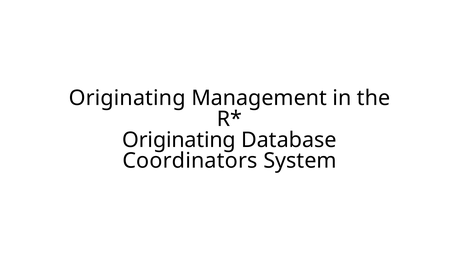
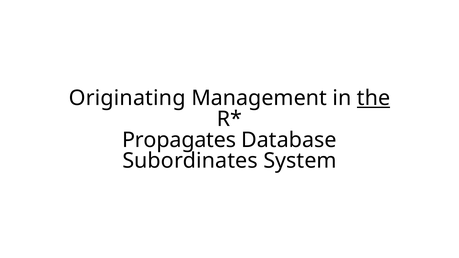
the underline: none -> present
Originating at (179, 140): Originating -> Propagates
Coordinators: Coordinators -> Subordinates
